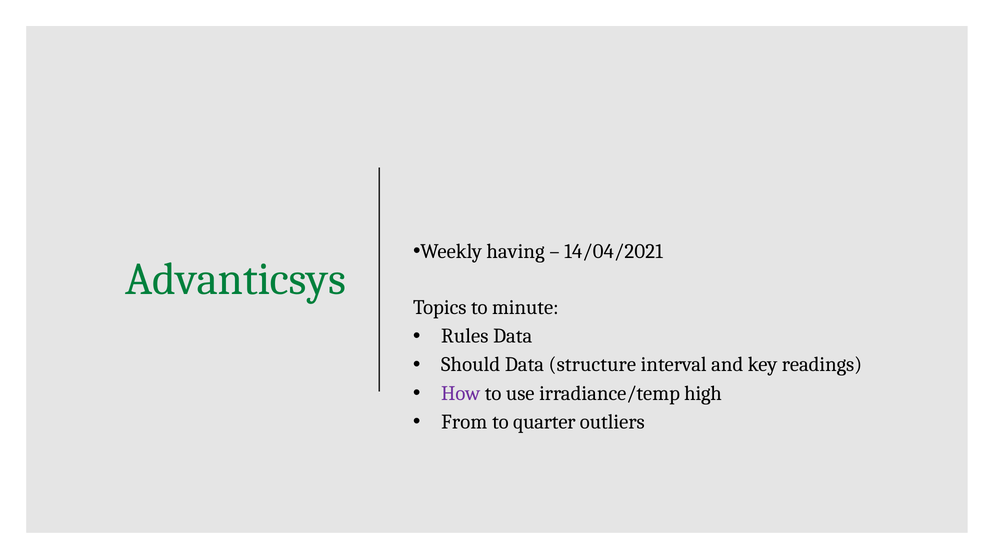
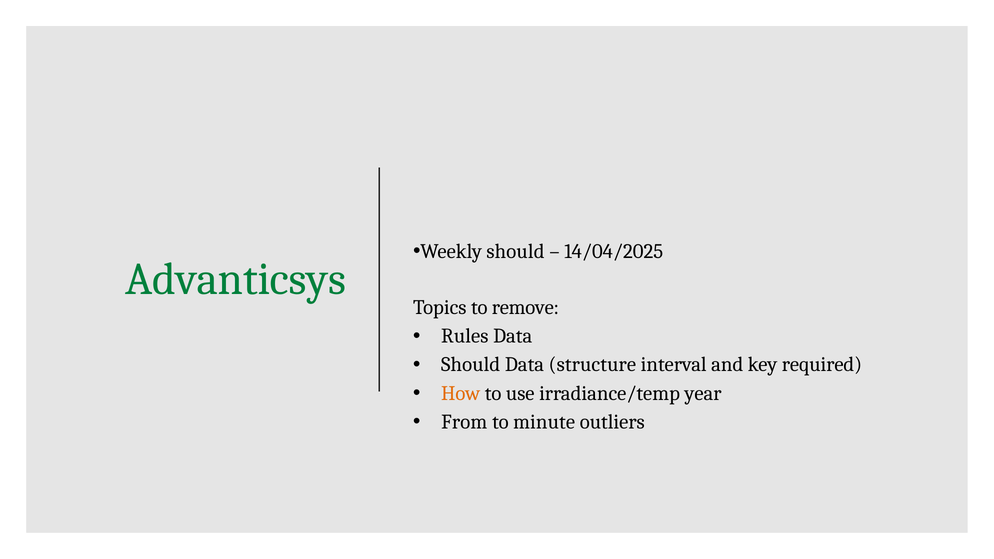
Weekly having: having -> should
14/04/2021: 14/04/2021 -> 14/04/2025
minute: minute -> remove
readings: readings -> required
How colour: purple -> orange
high: high -> year
quarter: quarter -> minute
